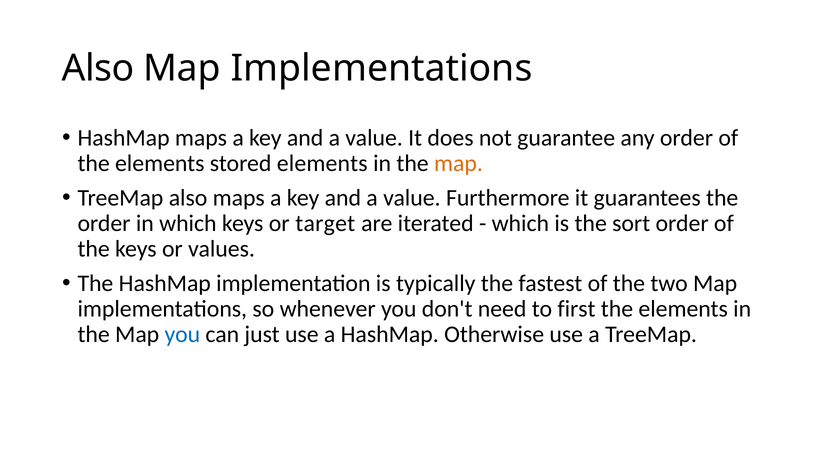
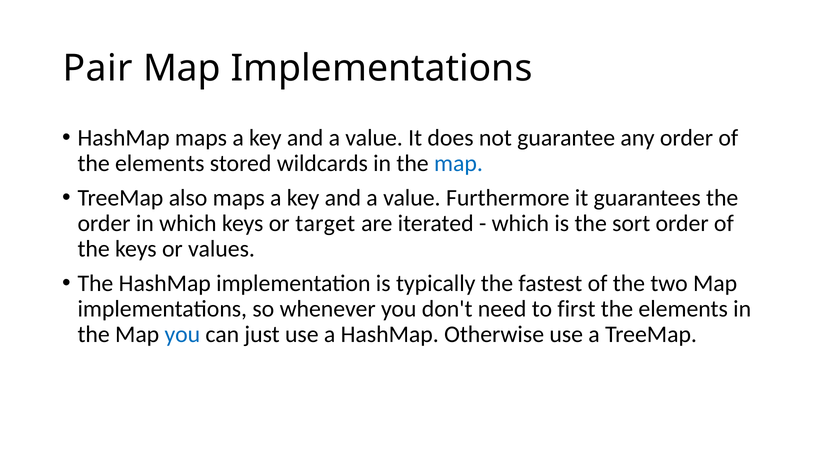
Also at (98, 69): Also -> Pair
stored elements: elements -> wildcards
map at (459, 164) colour: orange -> blue
